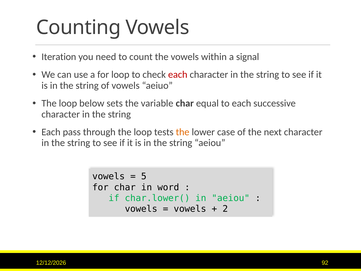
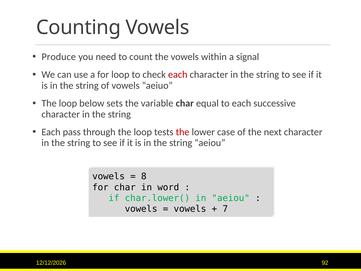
Iteration: Iteration -> Produce
the at (183, 132) colour: orange -> red
5: 5 -> 8
2: 2 -> 7
